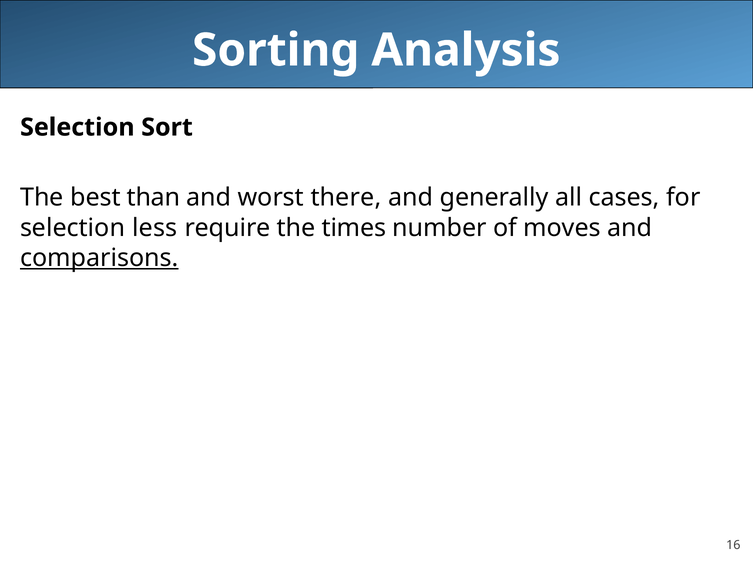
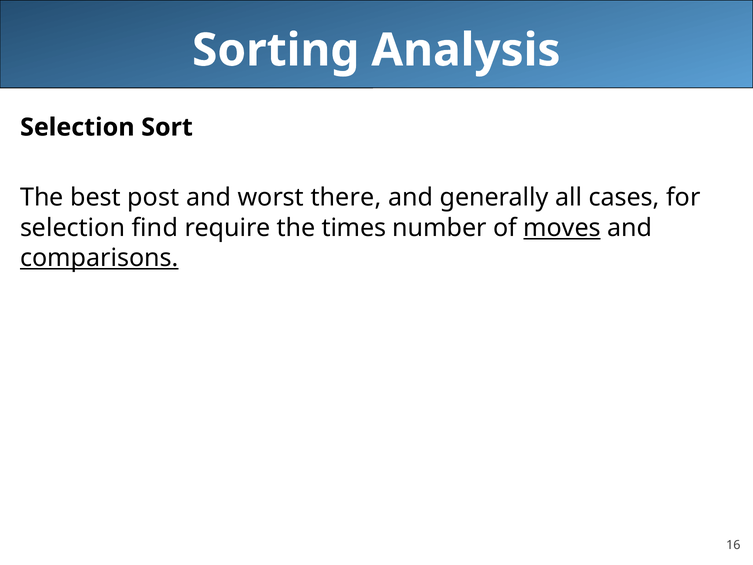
than: than -> post
less: less -> find
moves underline: none -> present
